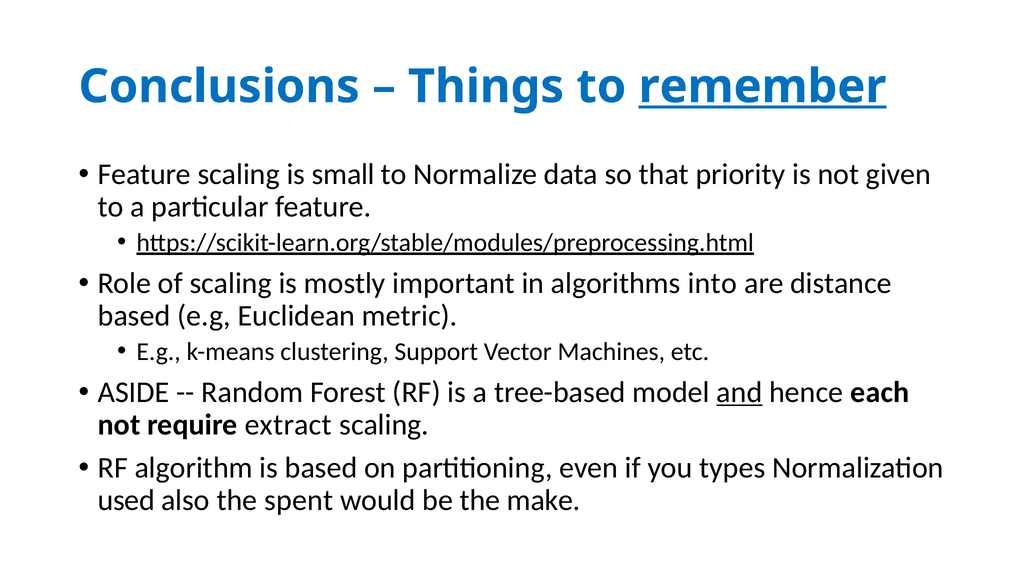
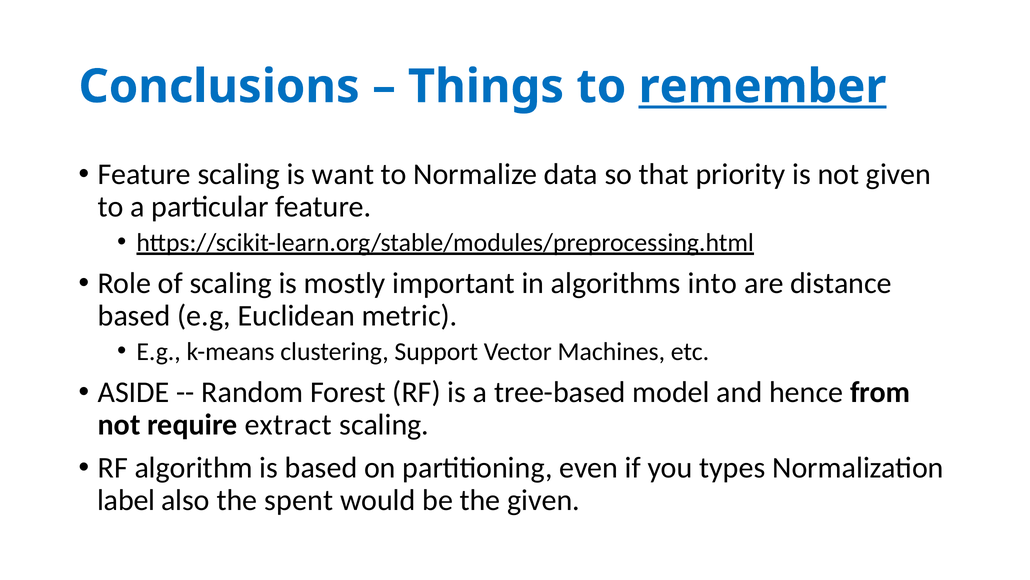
small: small -> want
and underline: present -> none
each: each -> from
used: used -> label
the make: make -> given
